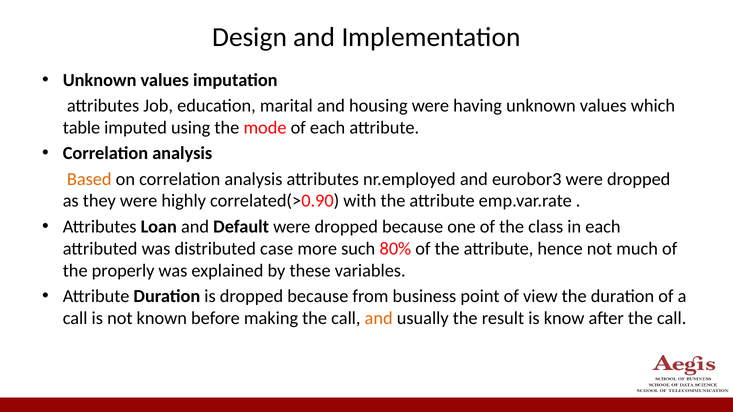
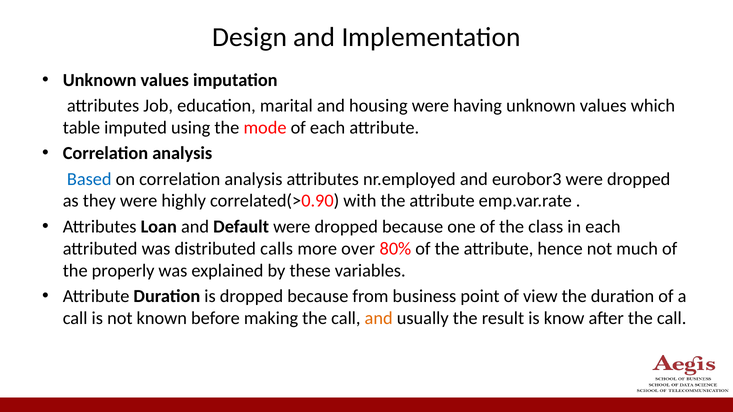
Based colour: orange -> blue
case: case -> calls
such: such -> over
